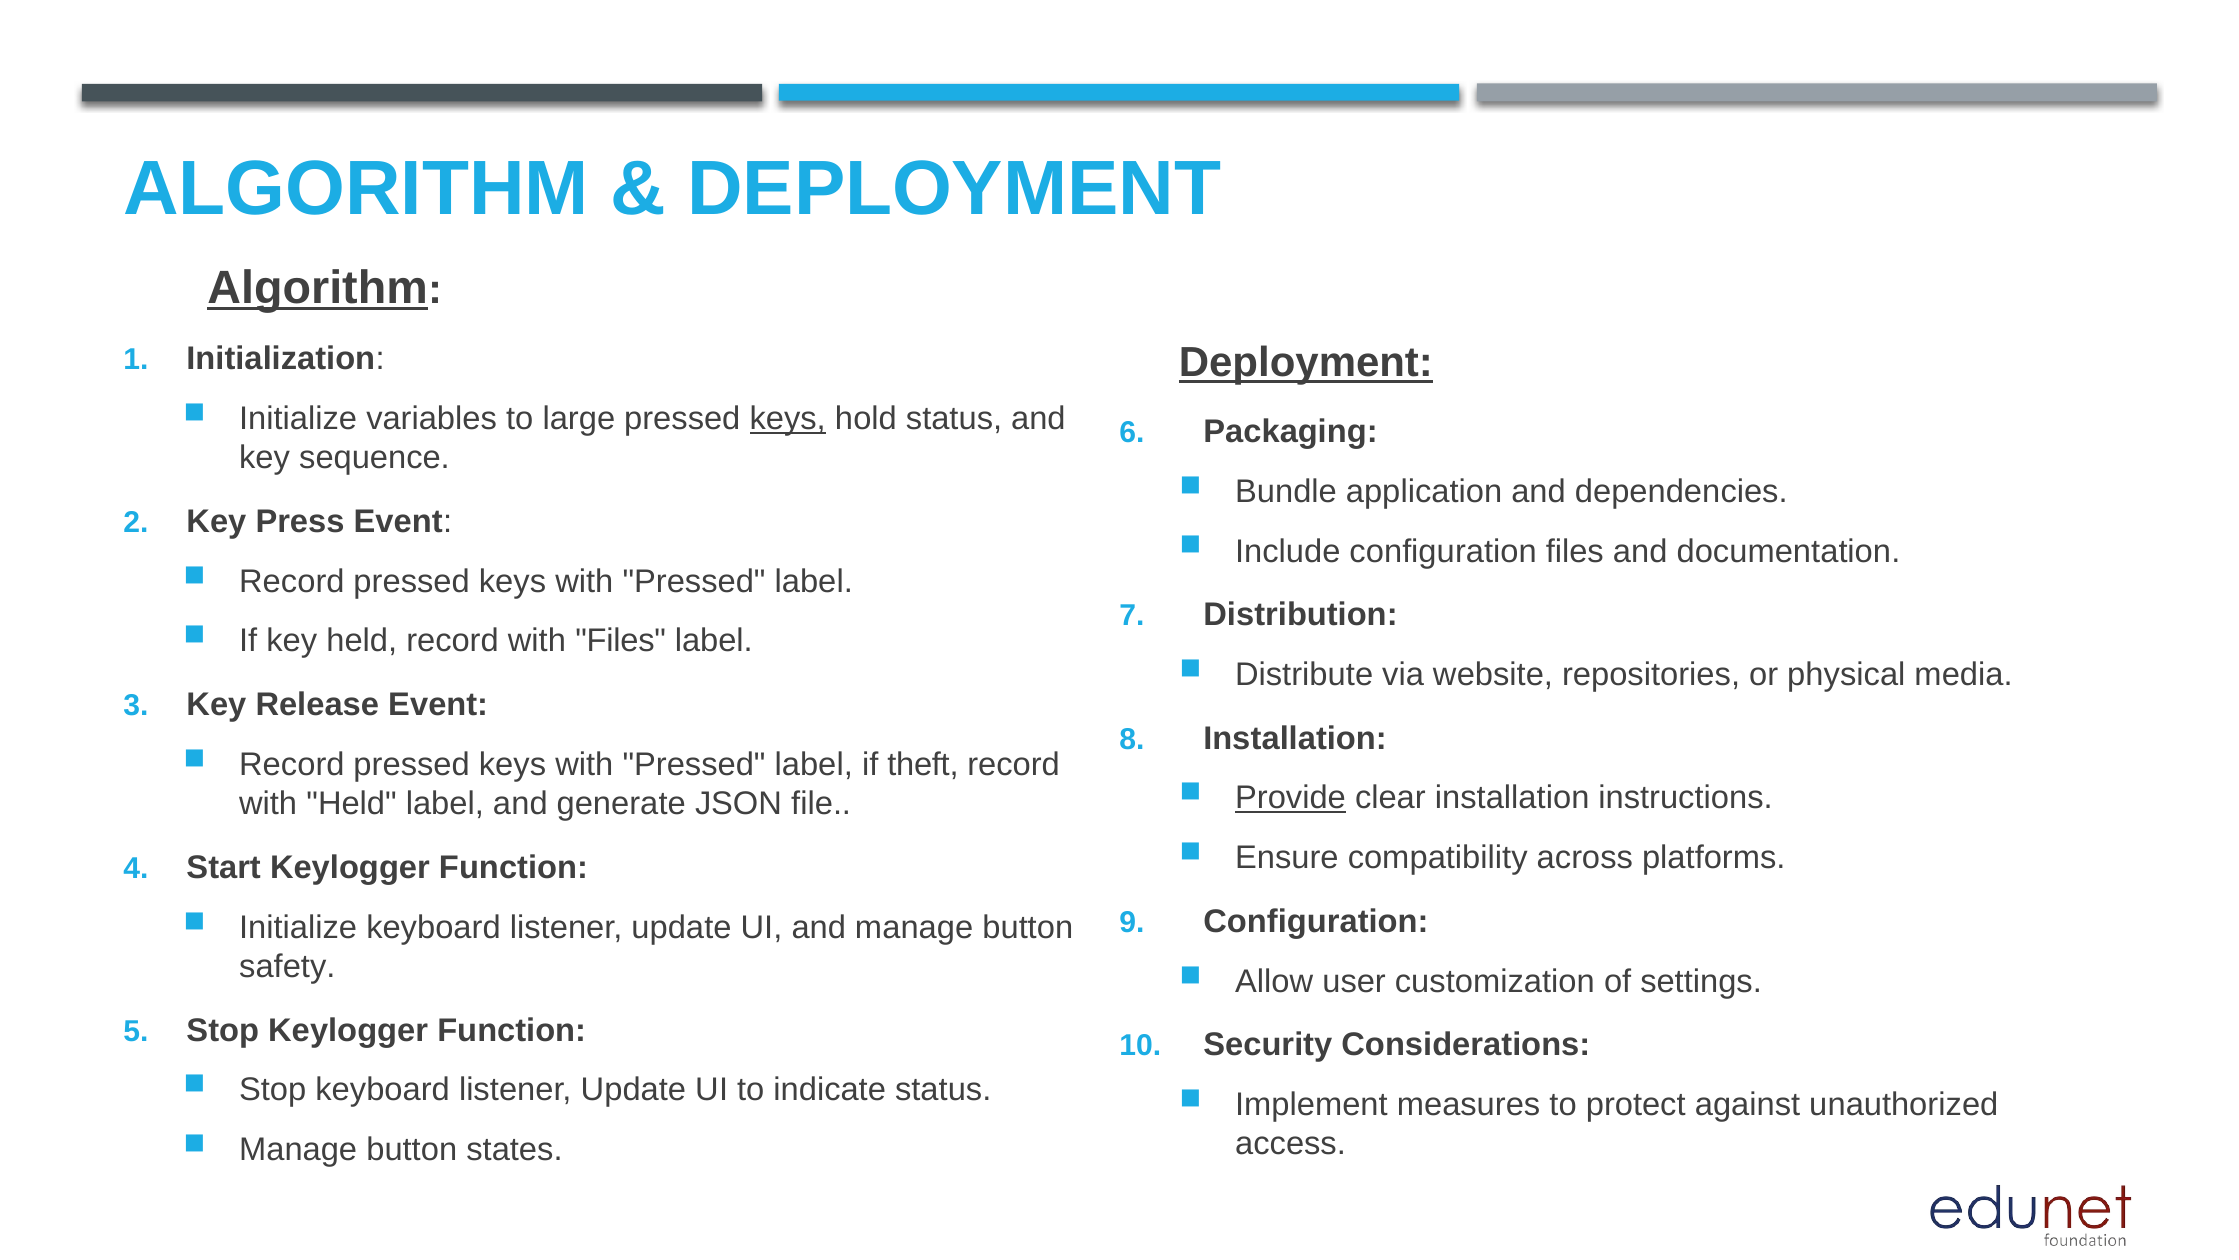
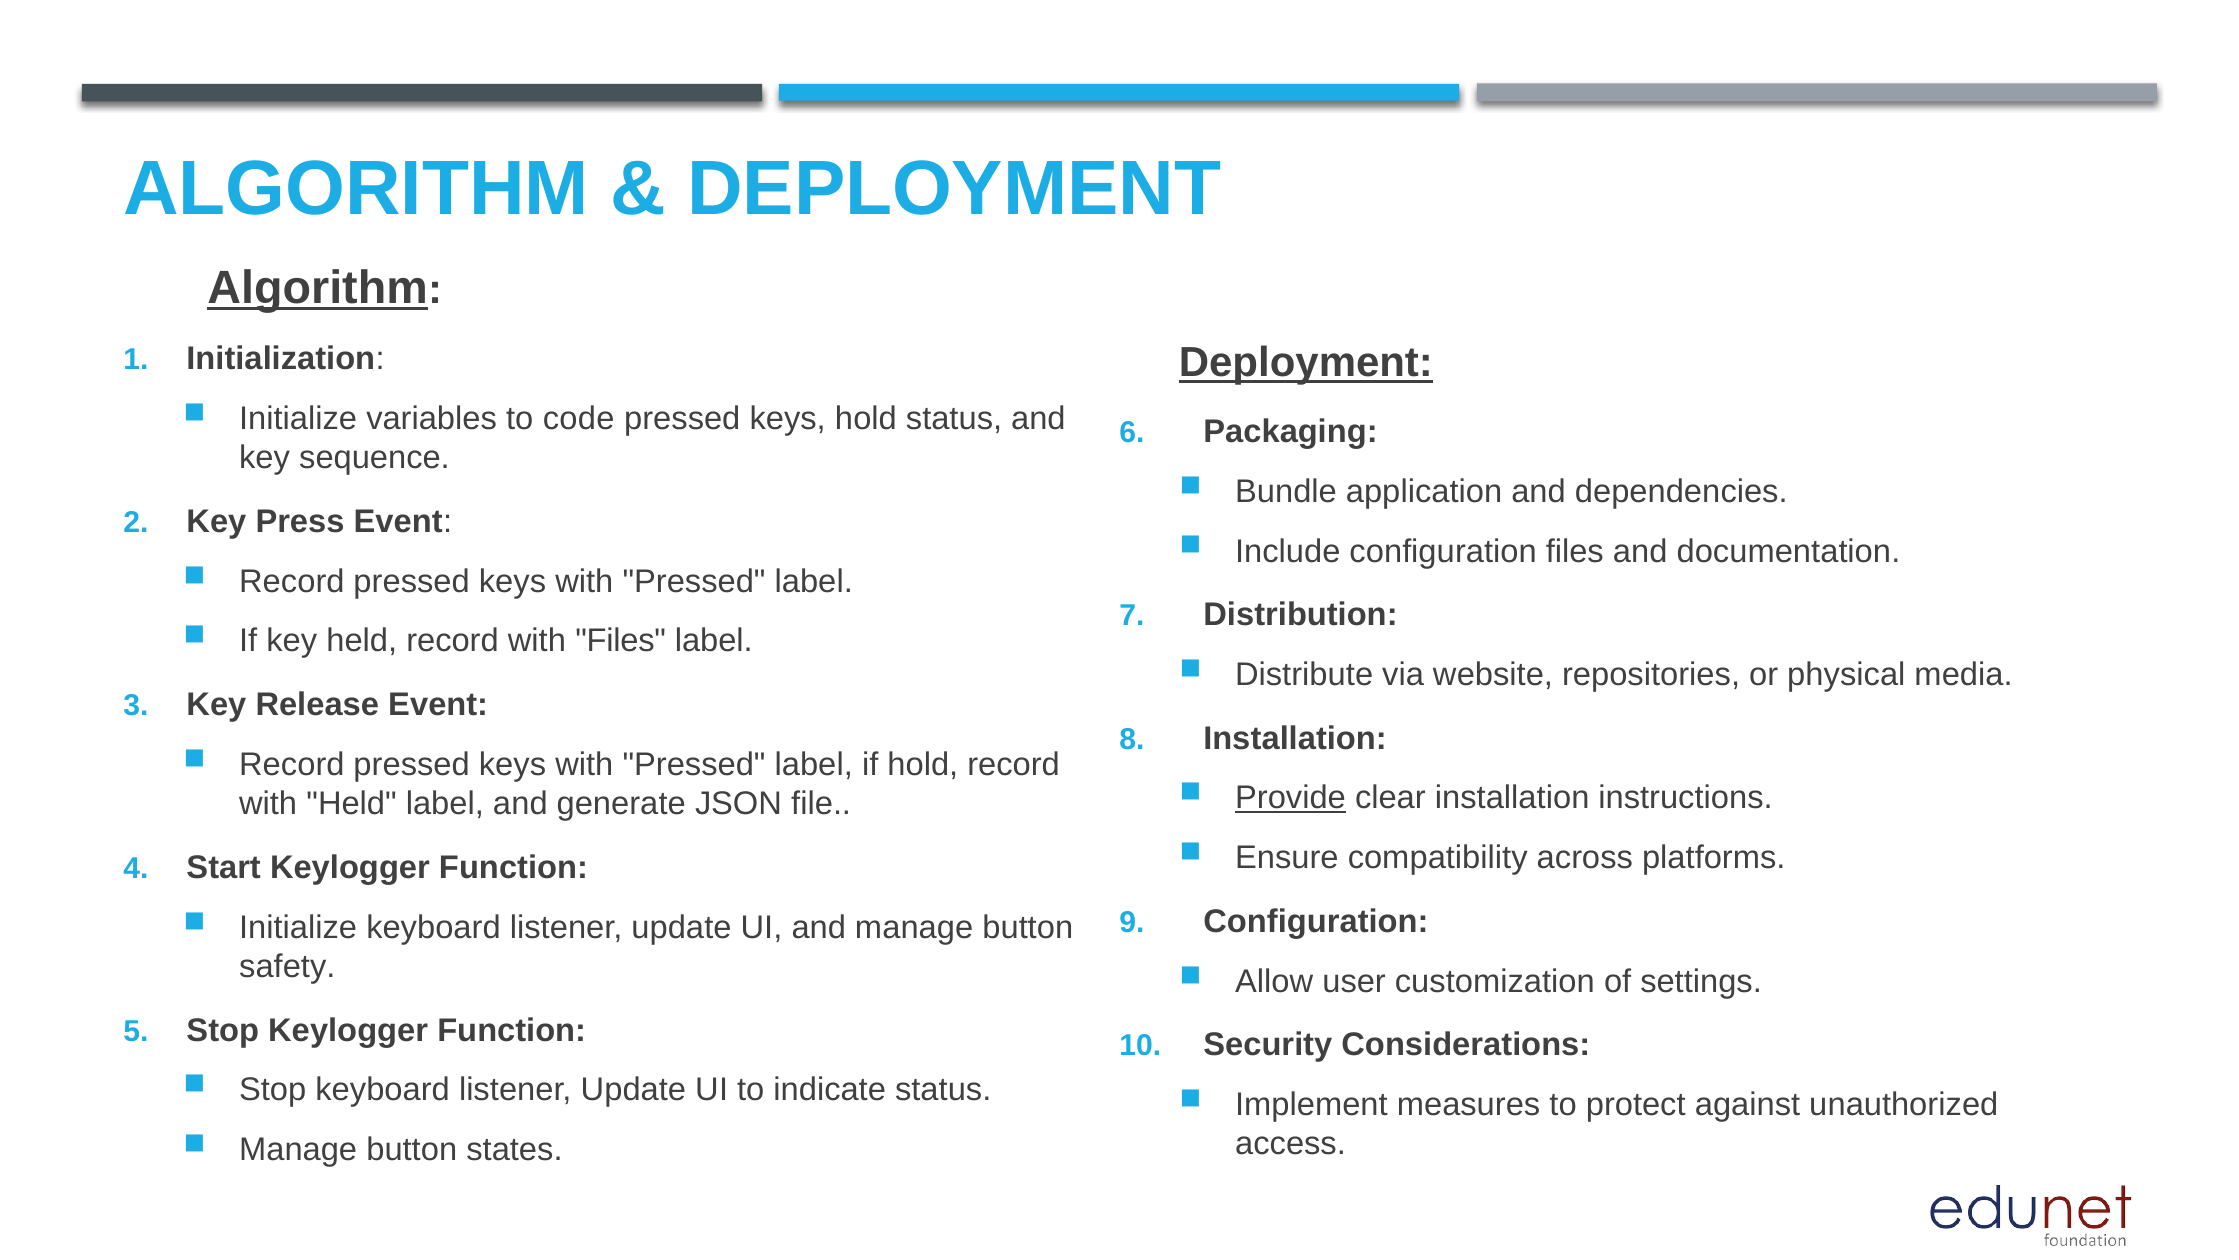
large: large -> code
keys at (788, 418) underline: present -> none
if theft: theft -> hold
